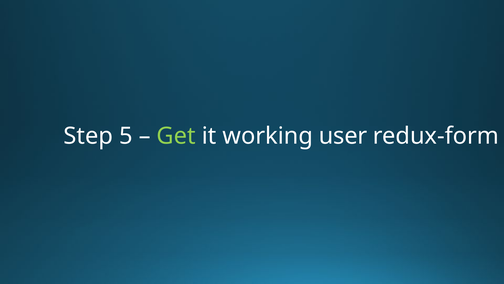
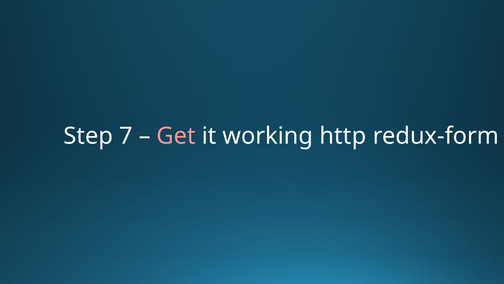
5: 5 -> 7
Get colour: light green -> pink
user: user -> http
